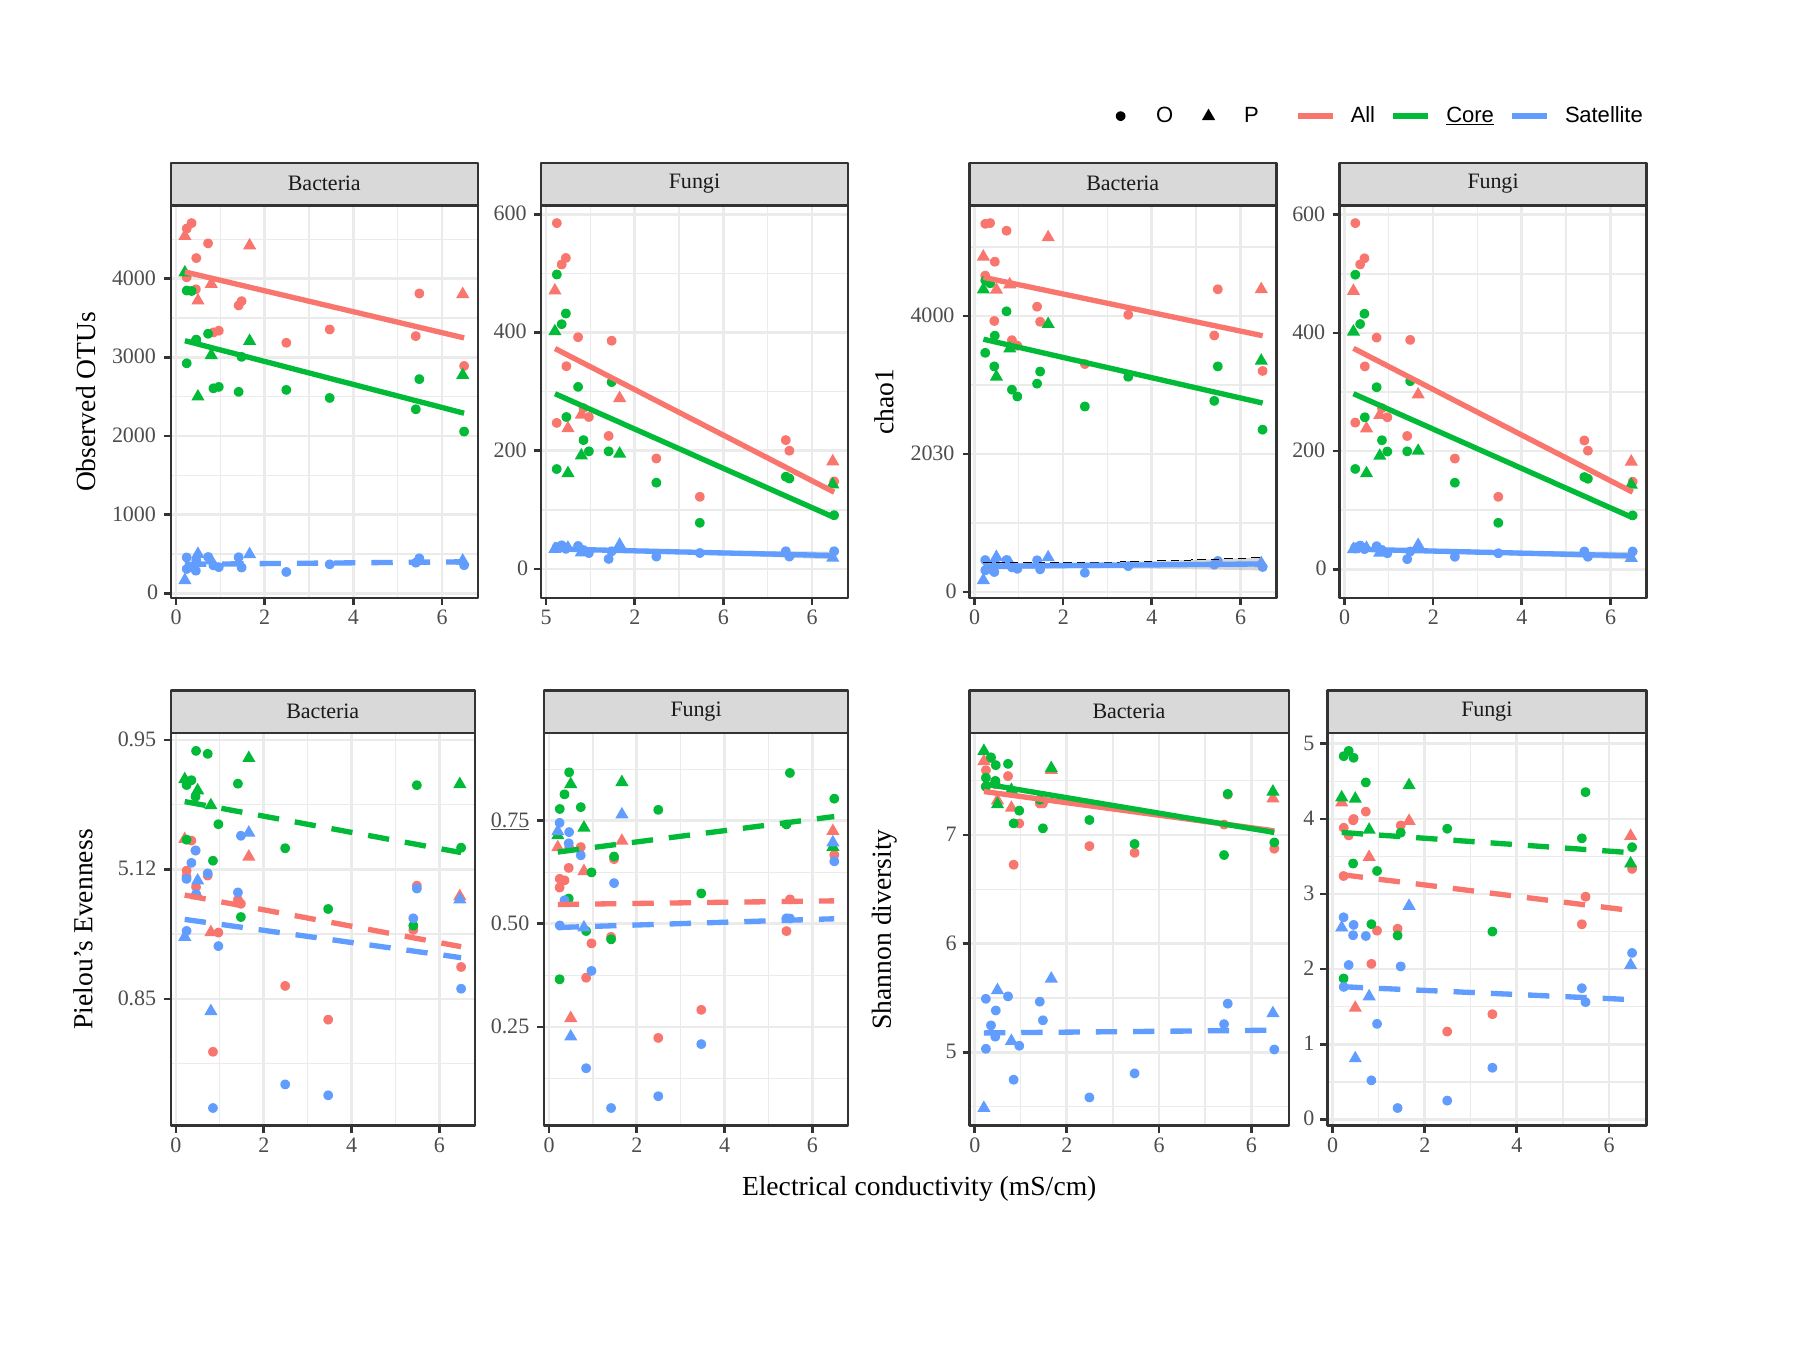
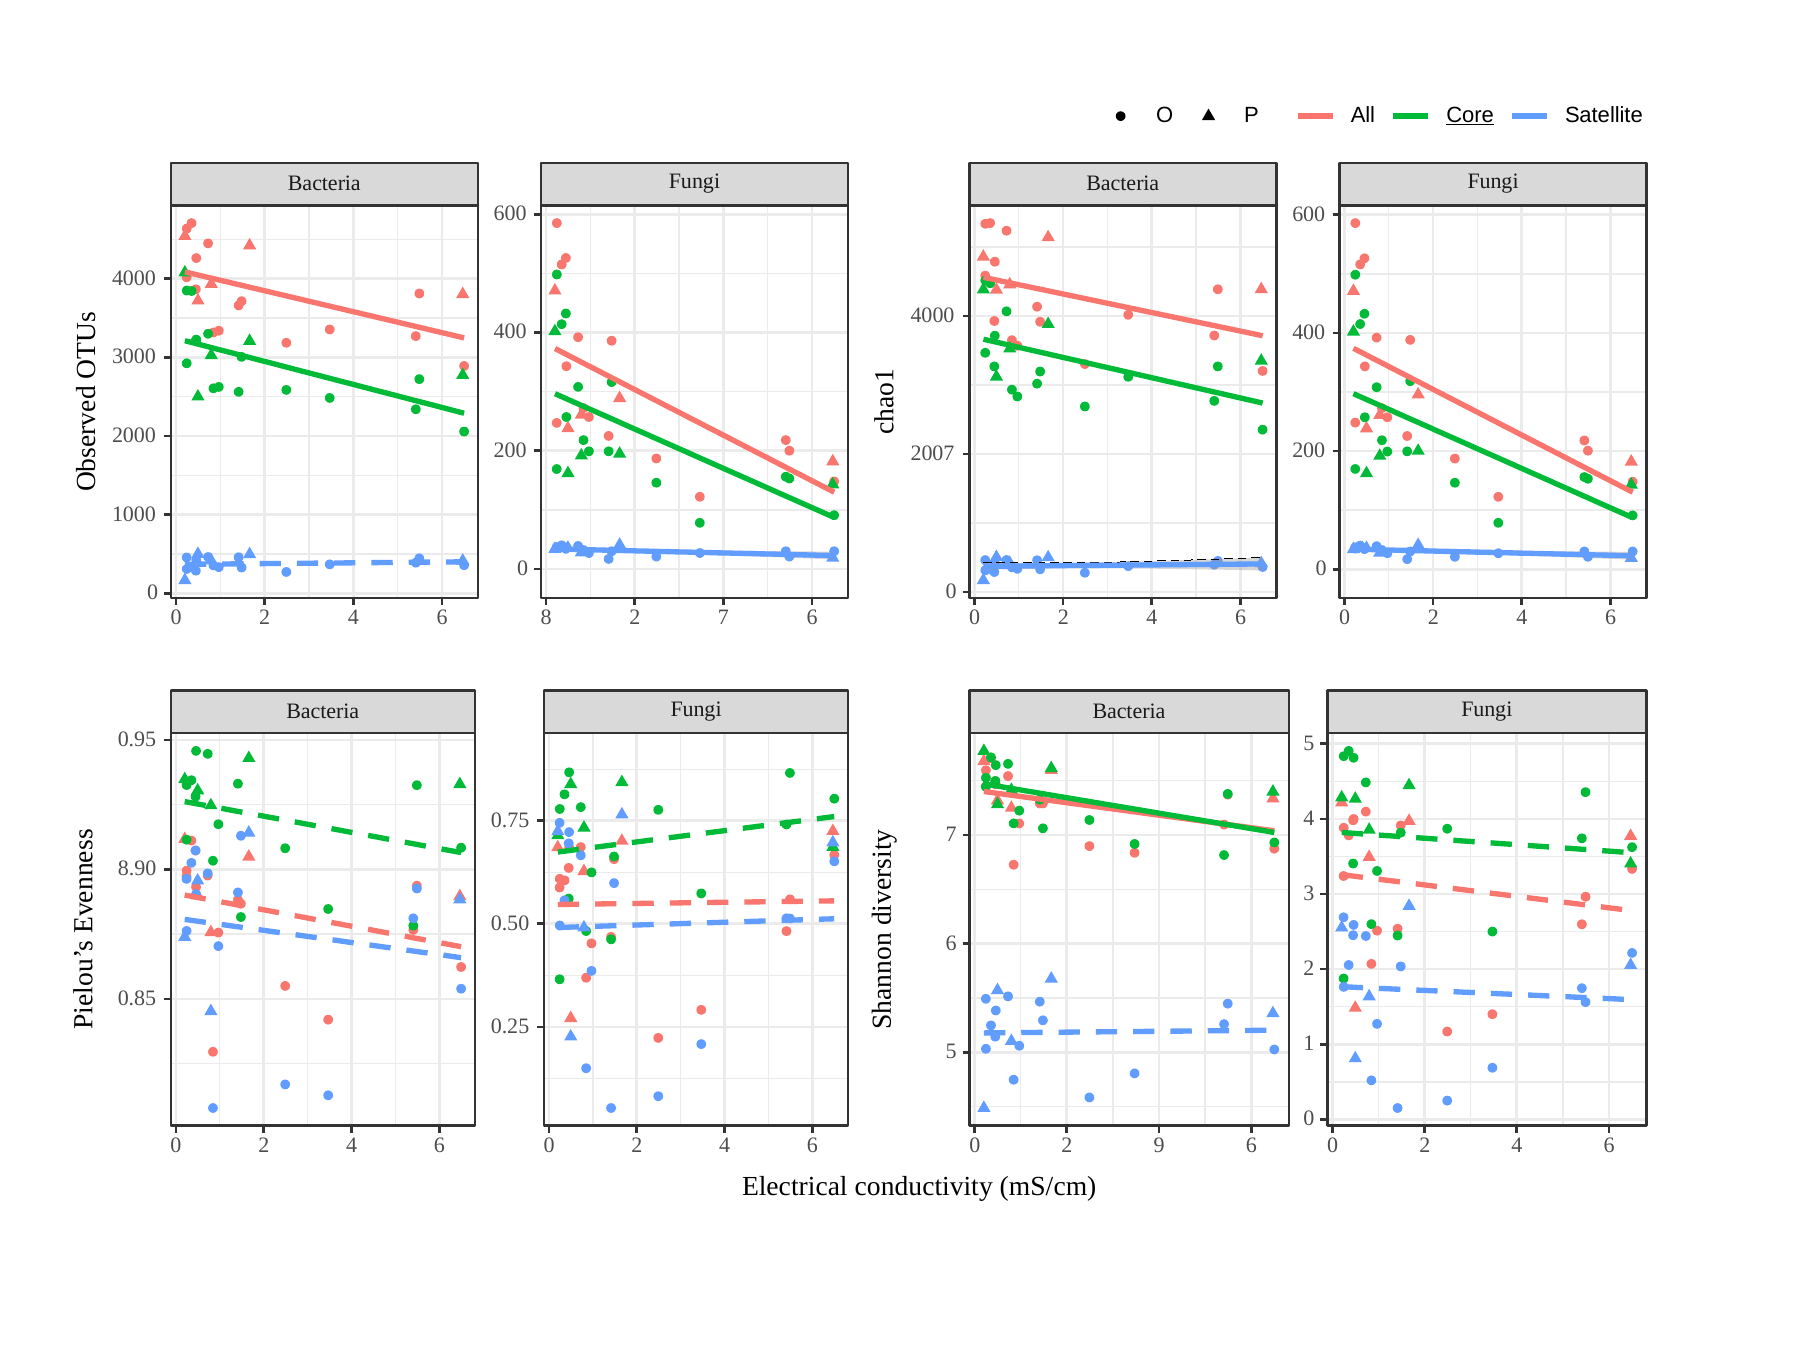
2030: 2030 -> 2007
5 at (546, 617): 5 -> 8
6 at (723, 617): 6 -> 7
0.75 underline: present -> none
5.12: 5.12 -> 8.90
0 2 6: 6 -> 9
